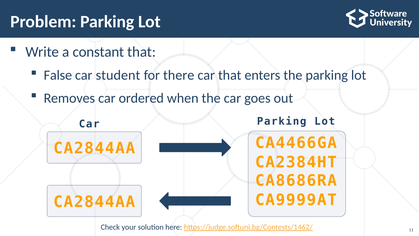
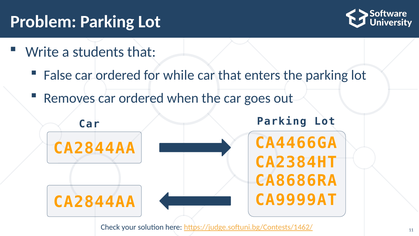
constant: constant -> students
student at (118, 75): student -> ordered
there: there -> while
